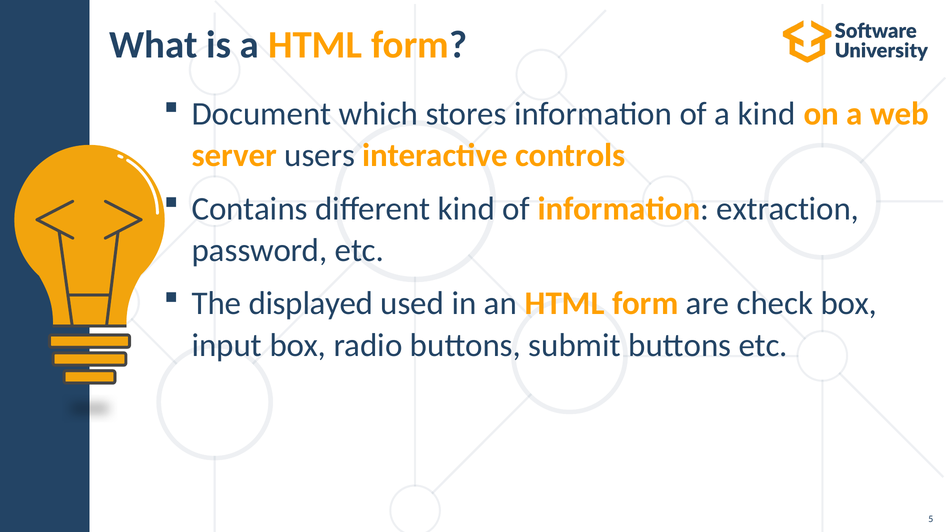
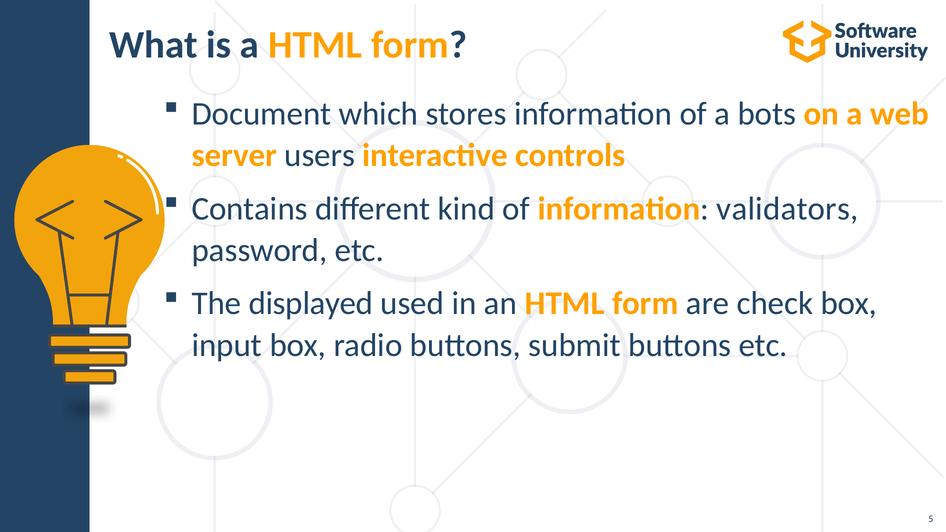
a kind: kind -> bots
extraction: extraction -> validators
